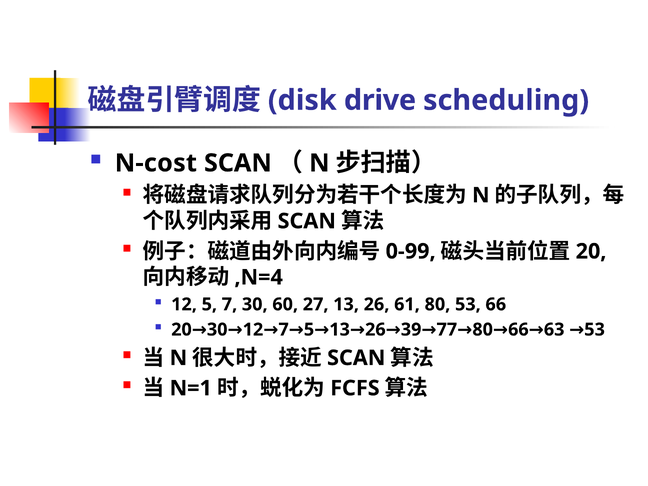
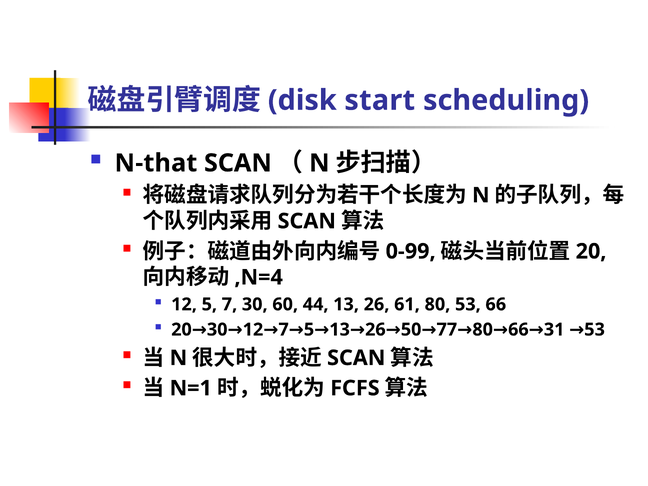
drive: drive -> start
N-cost: N-cost -> N-that
27: 27 -> 44
39: 39 -> 50
63: 63 -> 31
